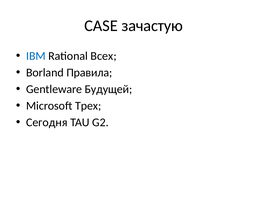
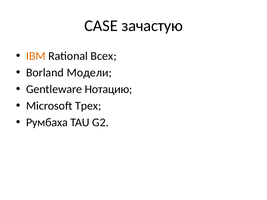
IBM colour: blue -> orange
Правила: Правила -> Модели
Будущей: Будущей -> Нотацию
Сегодня: Сегодня -> Румбаха
